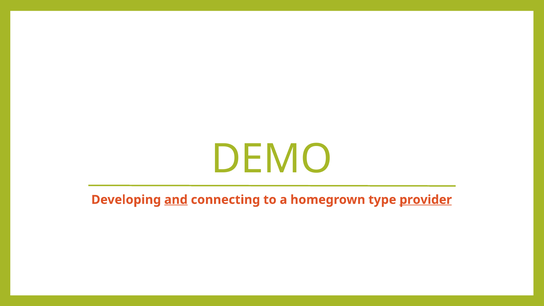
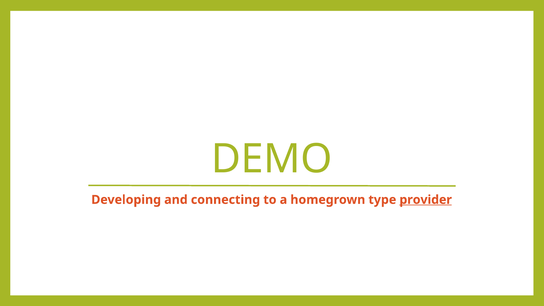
and underline: present -> none
